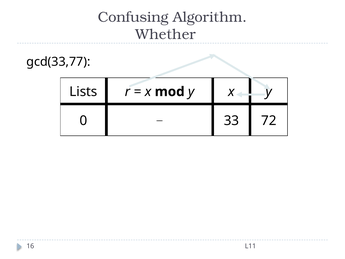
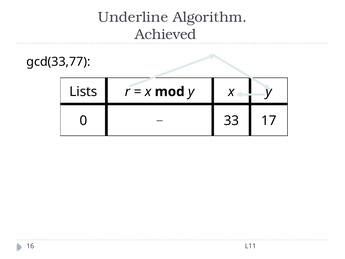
Confusing: Confusing -> Underline
Whether: Whether -> Achieved
72: 72 -> 17
